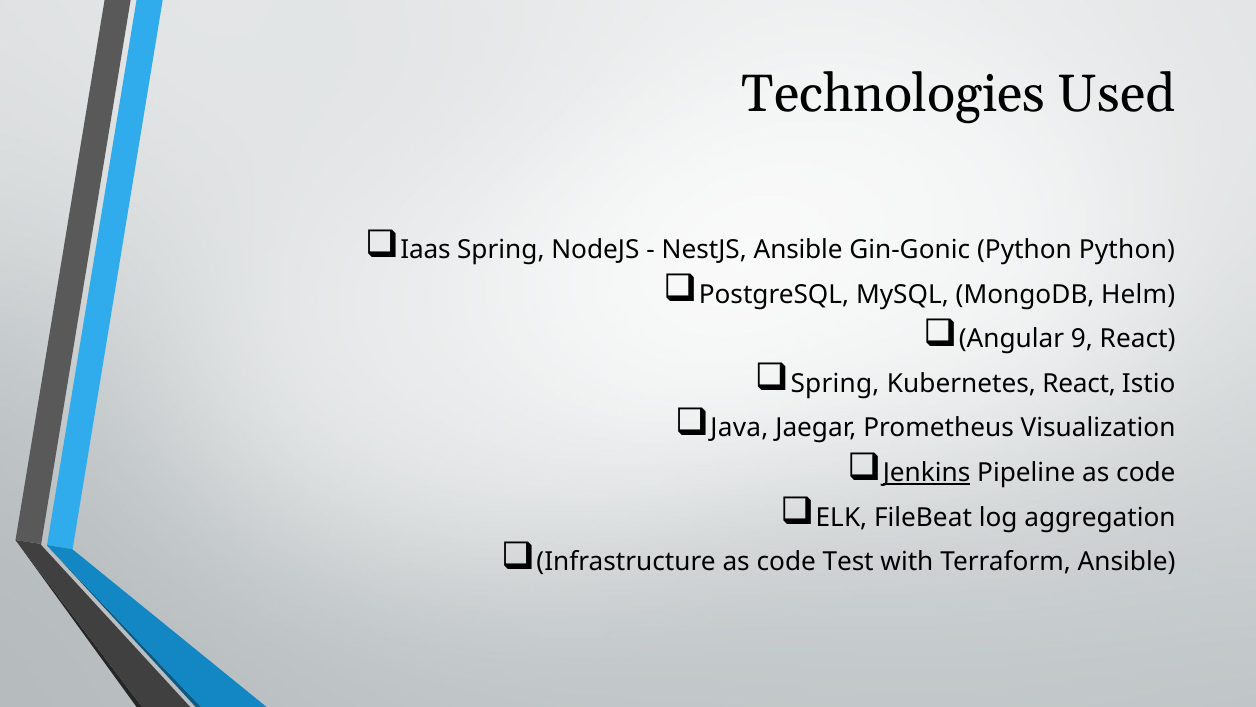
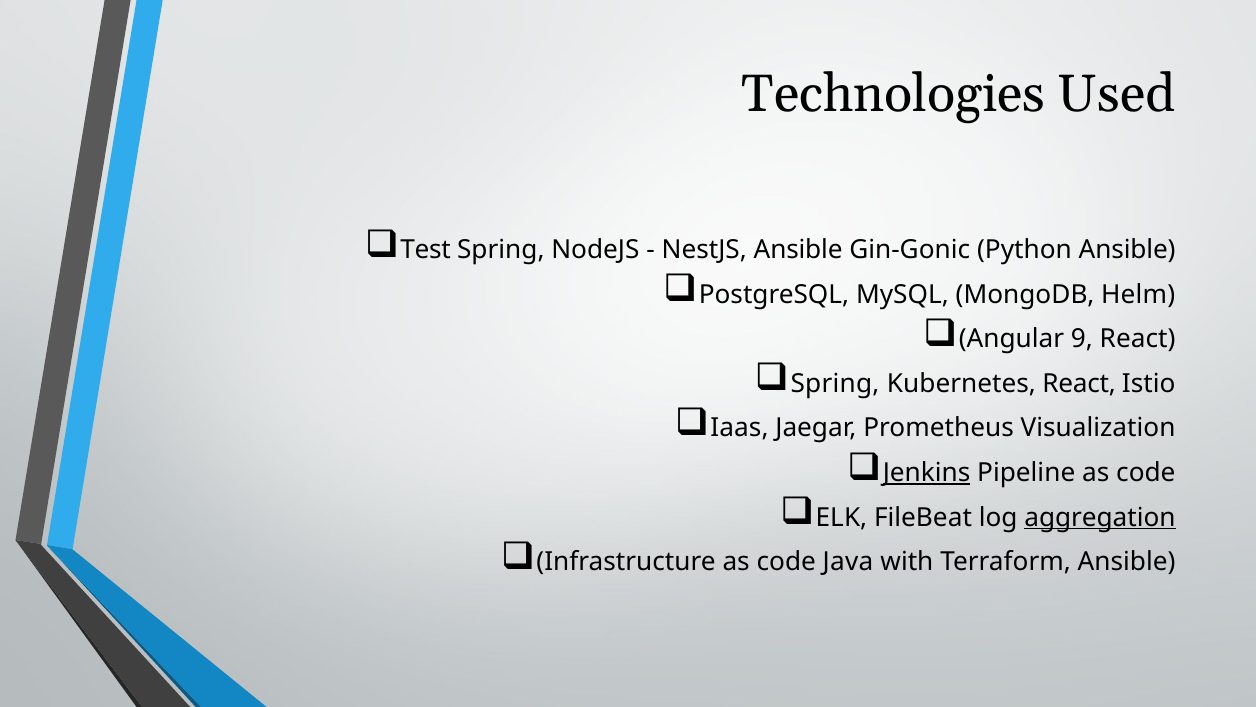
Iaas: Iaas -> Test
Python Python: Python -> Ansible
Java: Java -> Iaas
aggregation underline: none -> present
Test: Test -> Java
